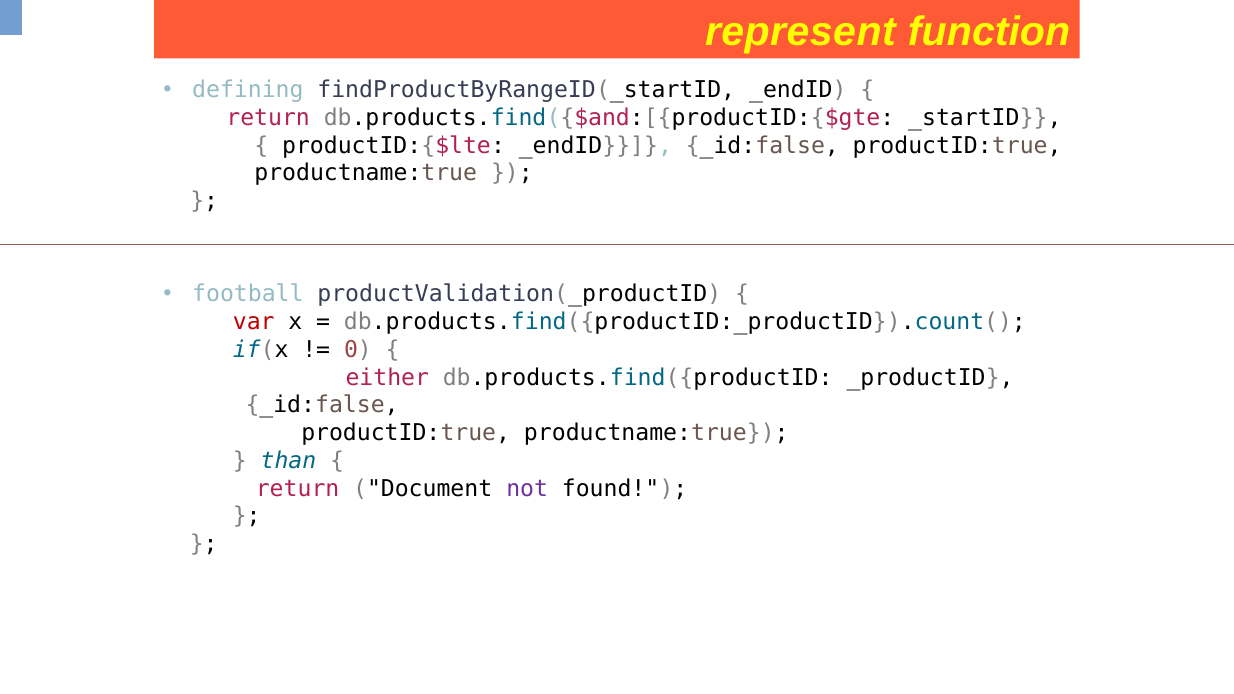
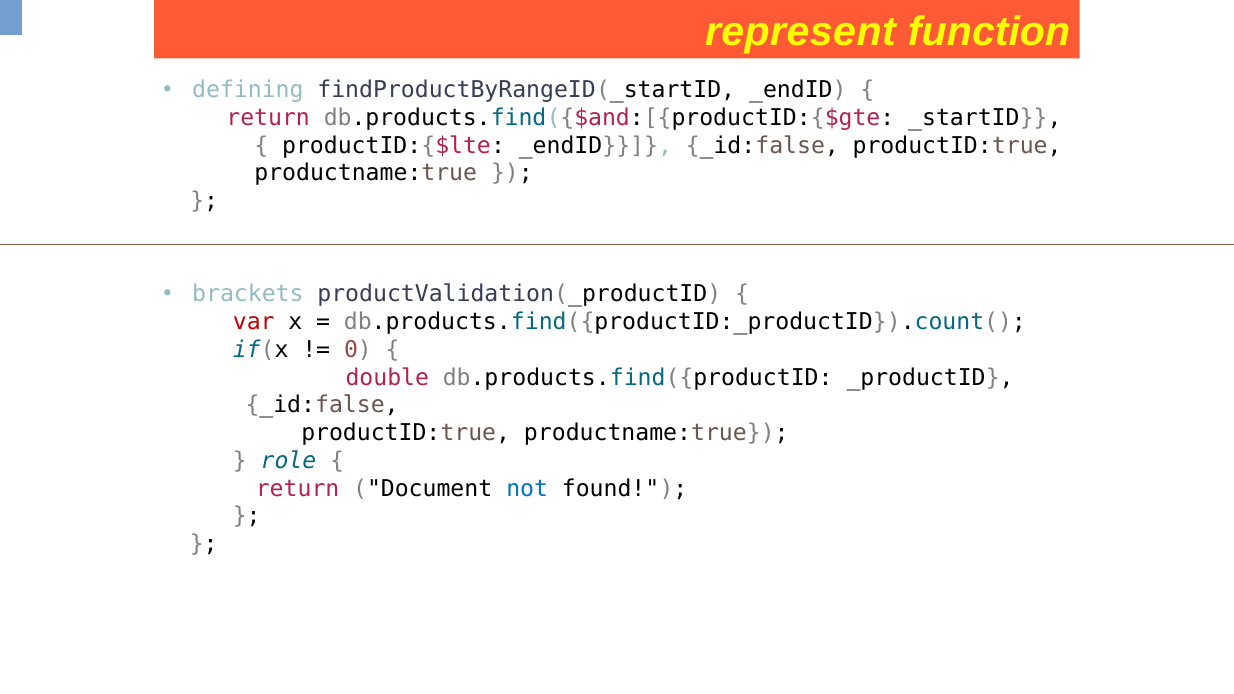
football: football -> brackets
either: either -> double
than: than -> role
not colour: purple -> blue
